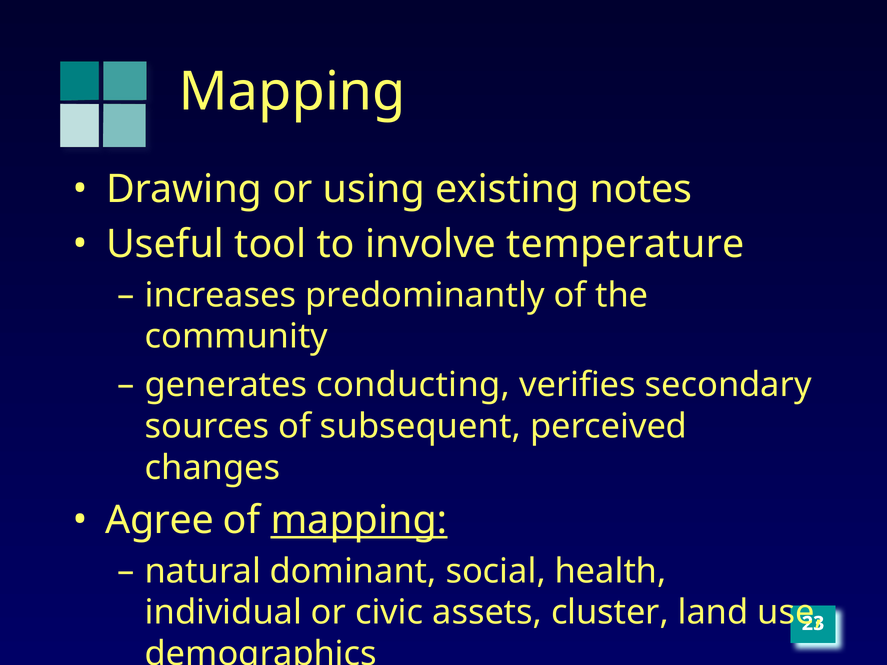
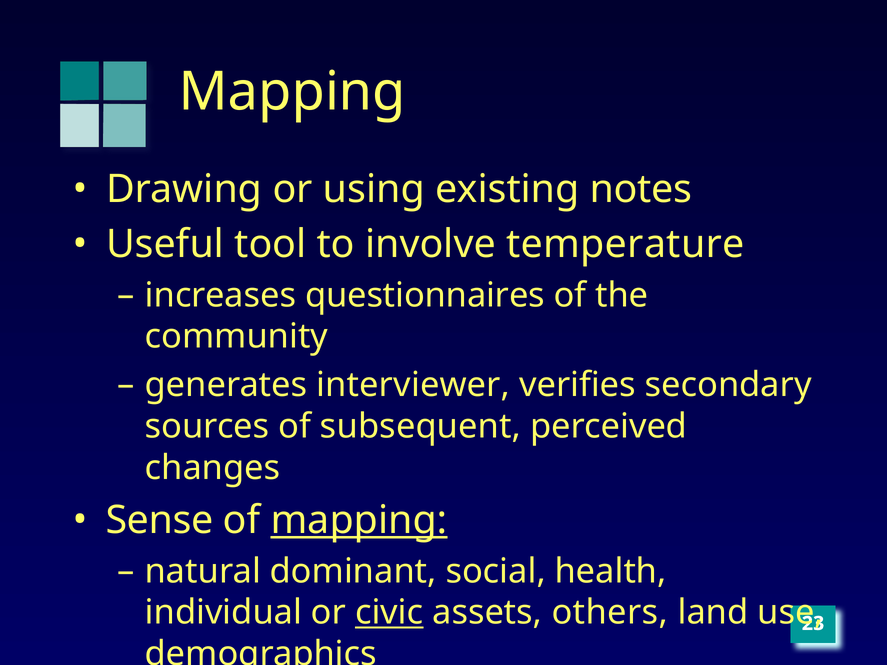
predominantly: predominantly -> questionnaires
conducting: conducting -> interviewer
Agree: Agree -> Sense
civic underline: none -> present
cluster: cluster -> others
